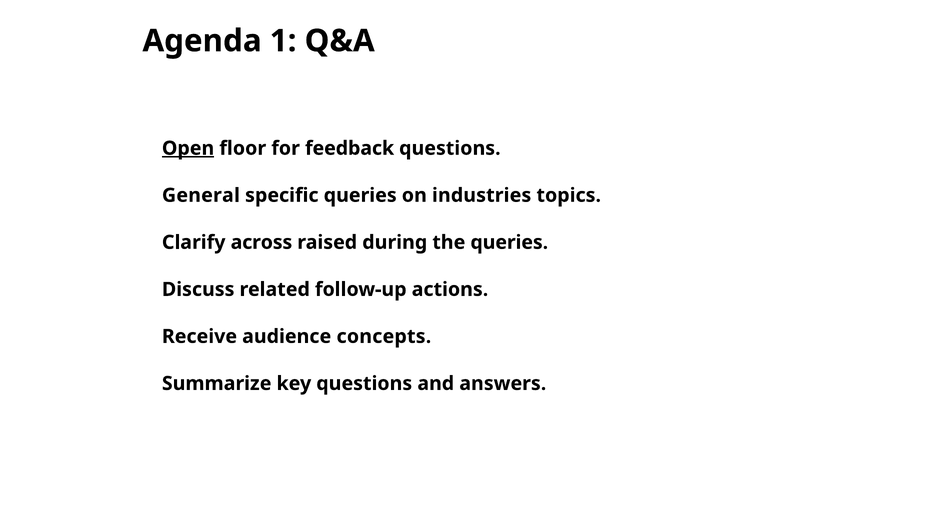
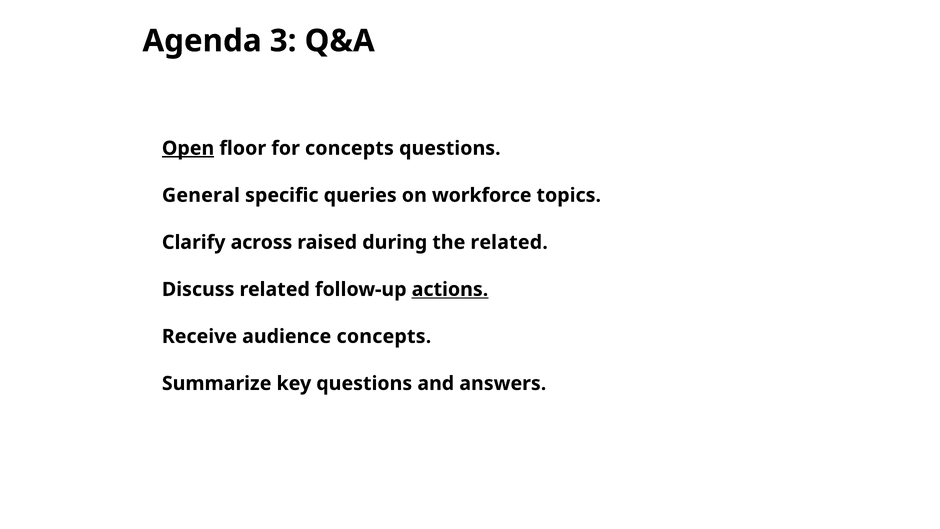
1: 1 -> 3
for feedback: feedback -> concepts
industries: industries -> workforce
the queries: queries -> related
actions underline: none -> present
